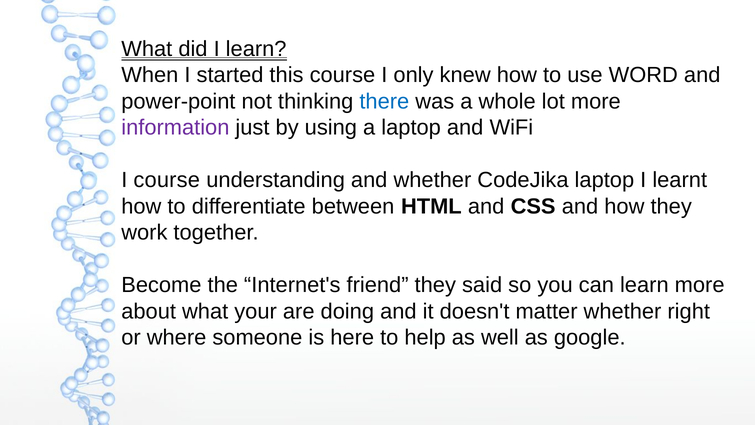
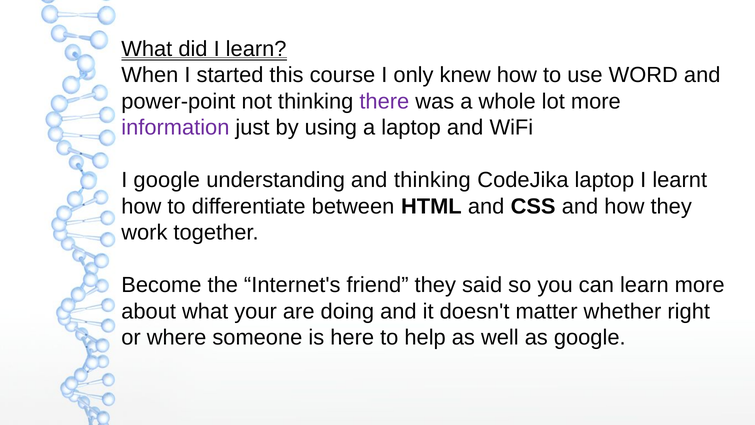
there colour: blue -> purple
I course: course -> google
and whether: whether -> thinking
